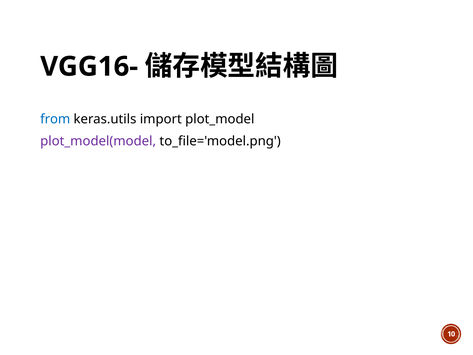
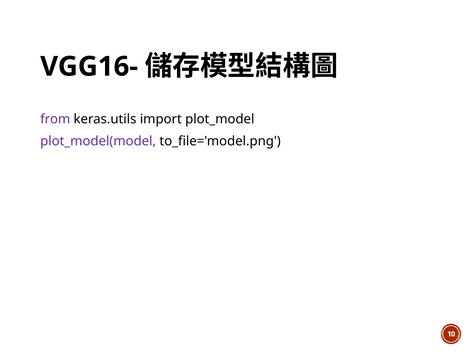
from colour: blue -> purple
